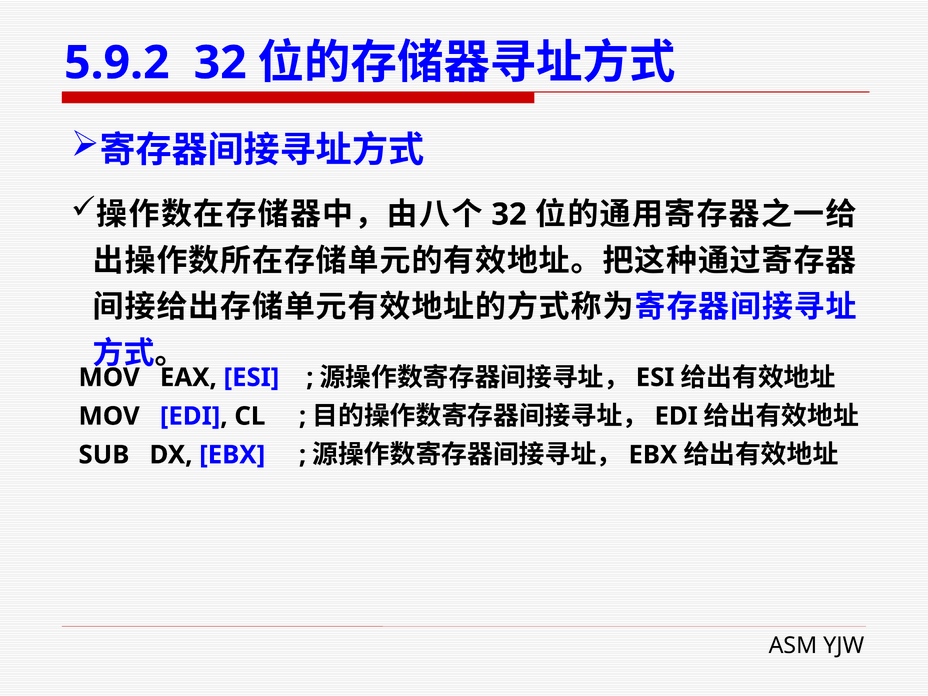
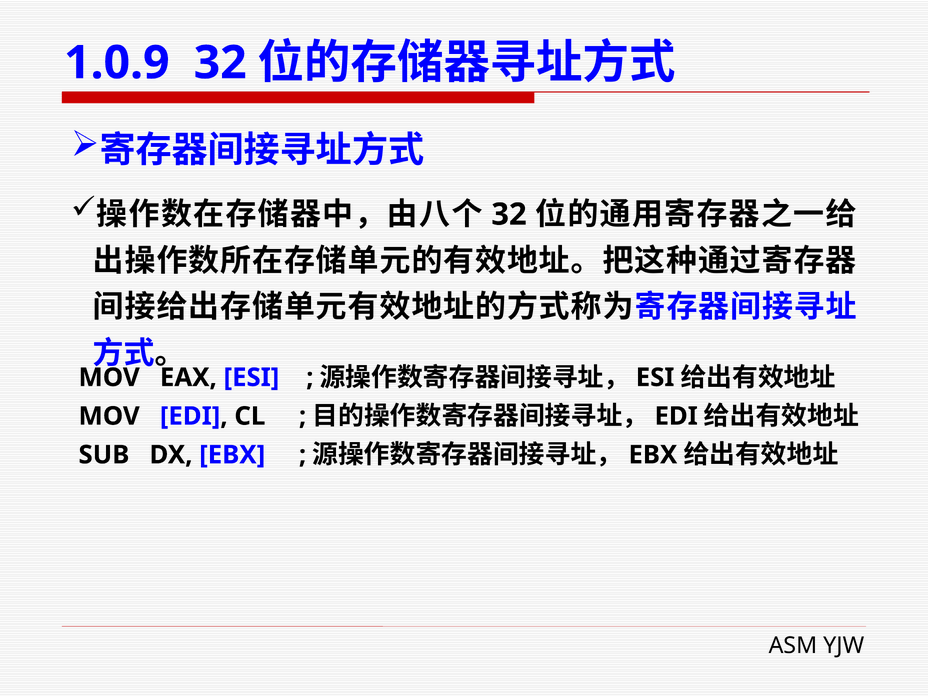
5.9.2: 5.9.2 -> 1.0.9
